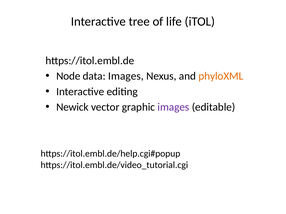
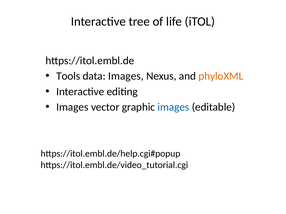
Node: Node -> Tools
Newick at (72, 107): Newick -> Images
images at (173, 107) colour: purple -> blue
